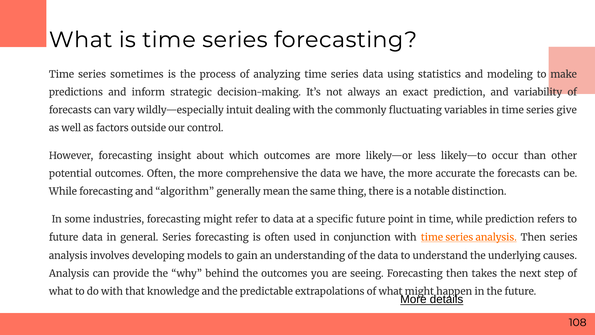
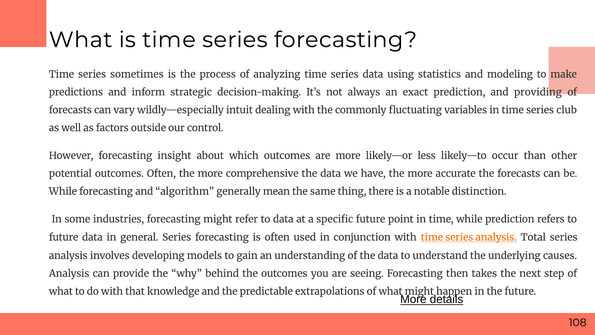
variability: variability -> providing
give: give -> club
analysis Then: Then -> Total
